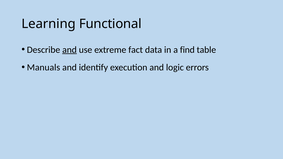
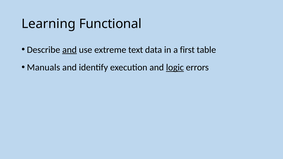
fact: fact -> text
find: find -> first
logic underline: none -> present
